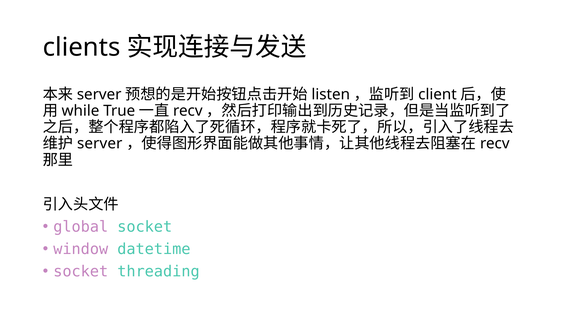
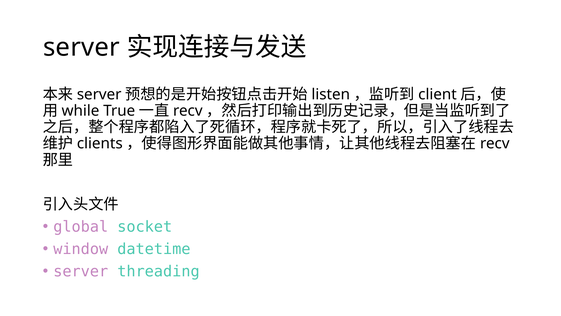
clients at (82, 47): clients -> server
server at (100, 143): server -> clients
socket at (81, 271): socket -> server
